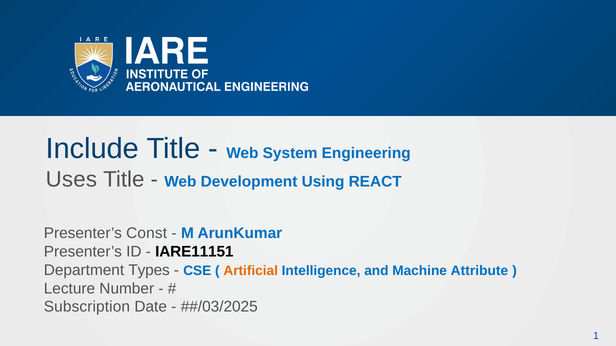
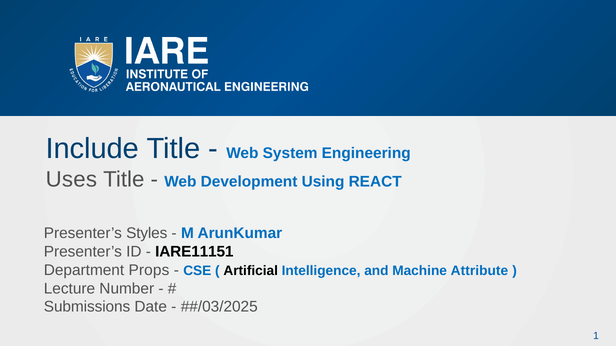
Const: Const -> Styles
Types: Types -> Props
Artificial colour: orange -> black
Subscription: Subscription -> Submissions
